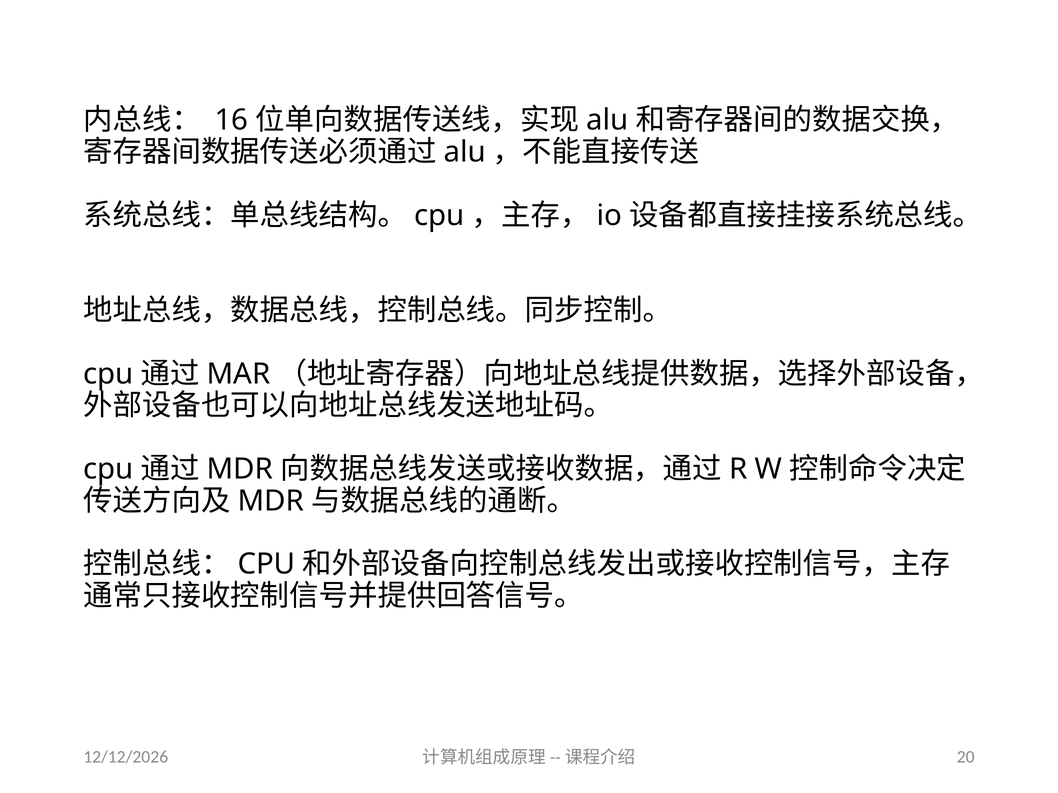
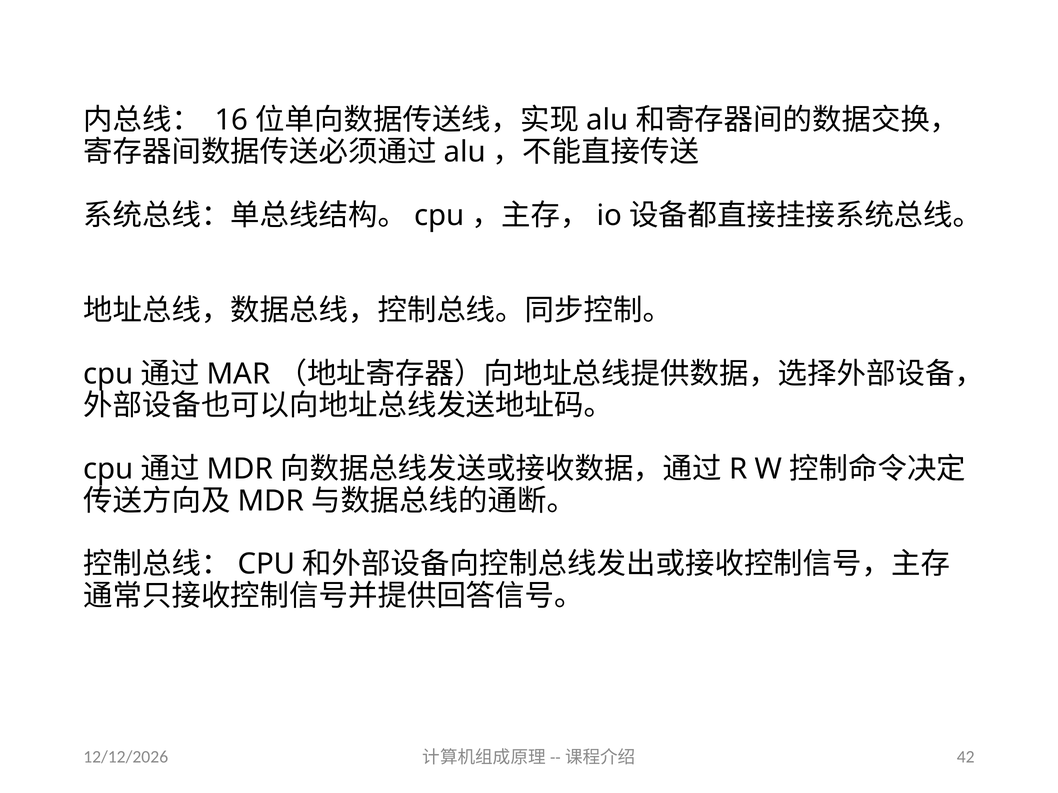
20: 20 -> 42
